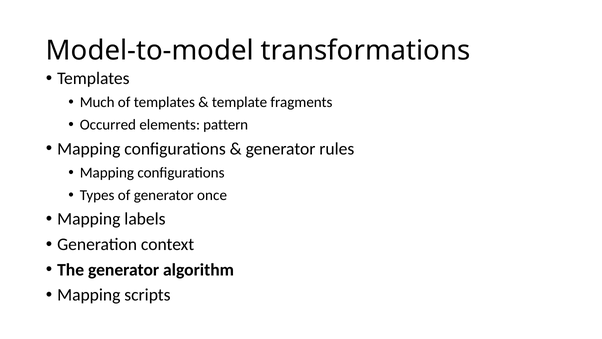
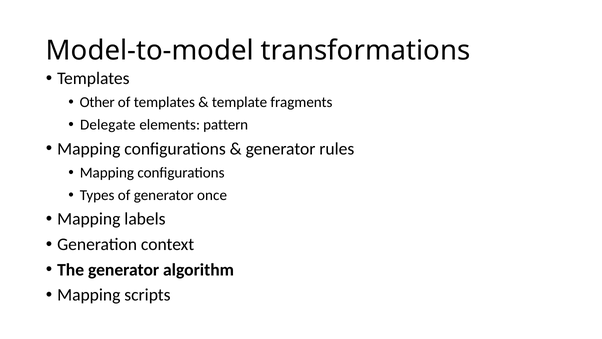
Much: Much -> Other
Occurred: Occurred -> Delegate
